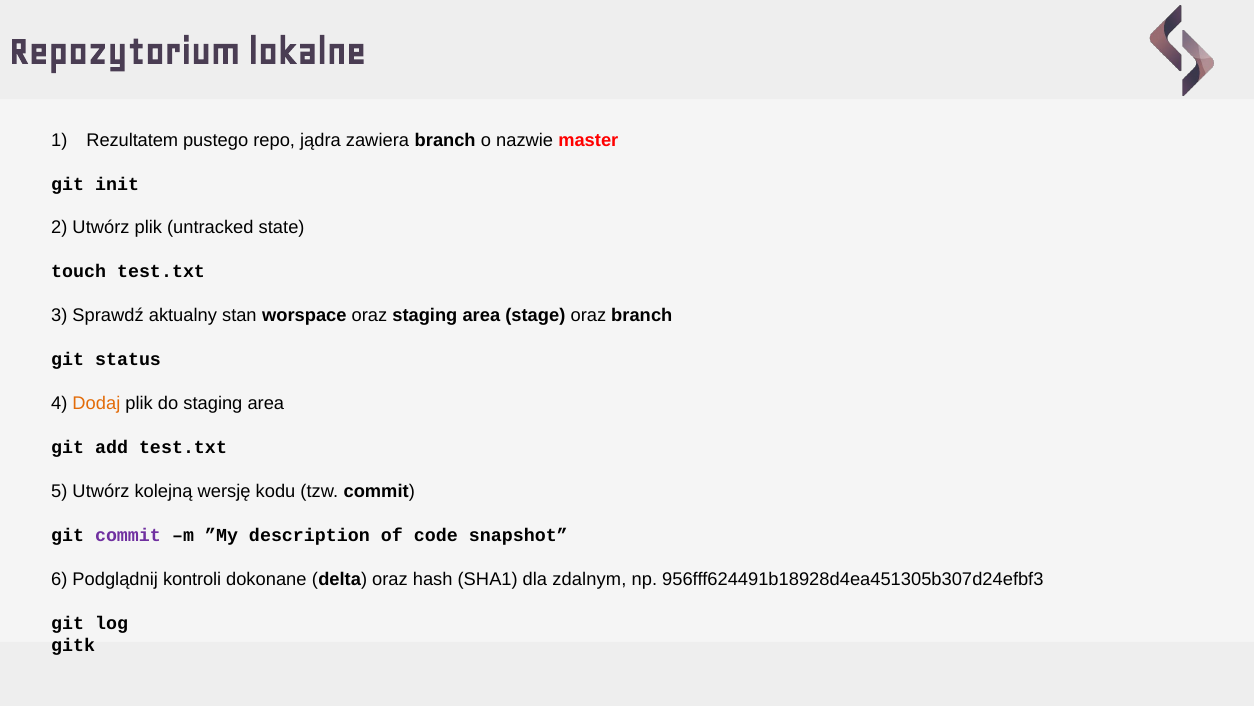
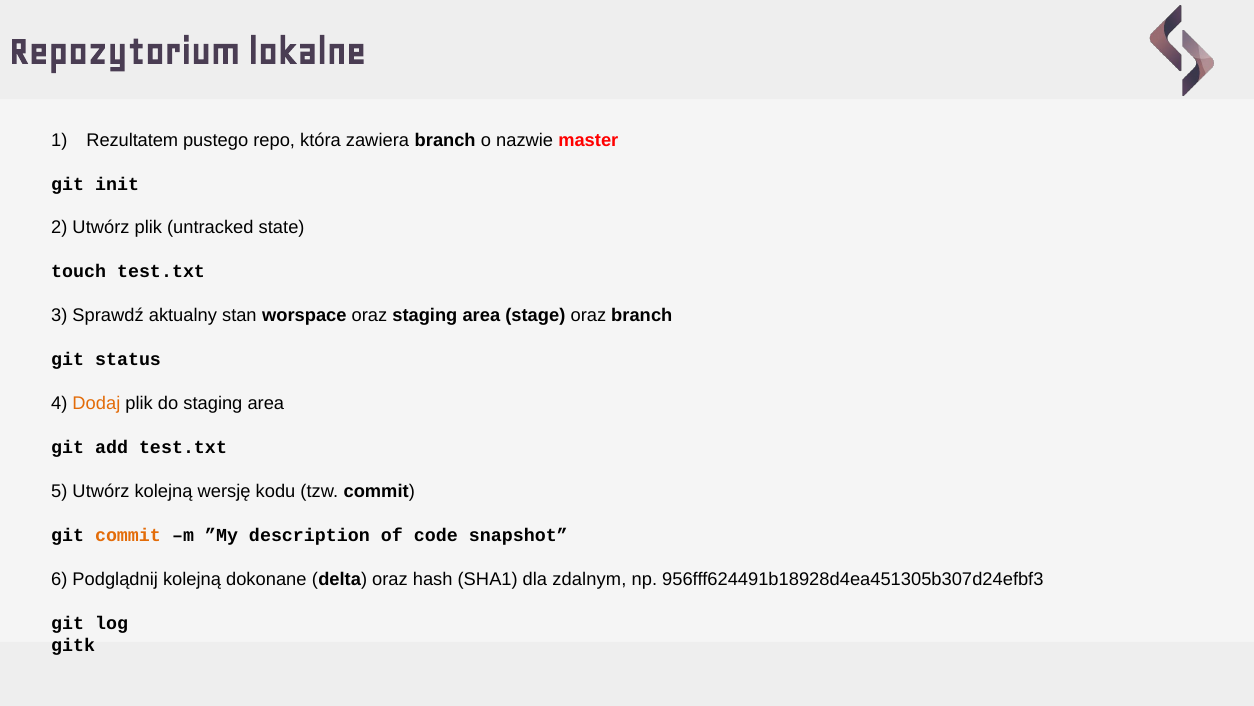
jądra: jądra -> która
commit at (128, 535) colour: purple -> orange
Podglądnij kontroli: kontroli -> kolejną
